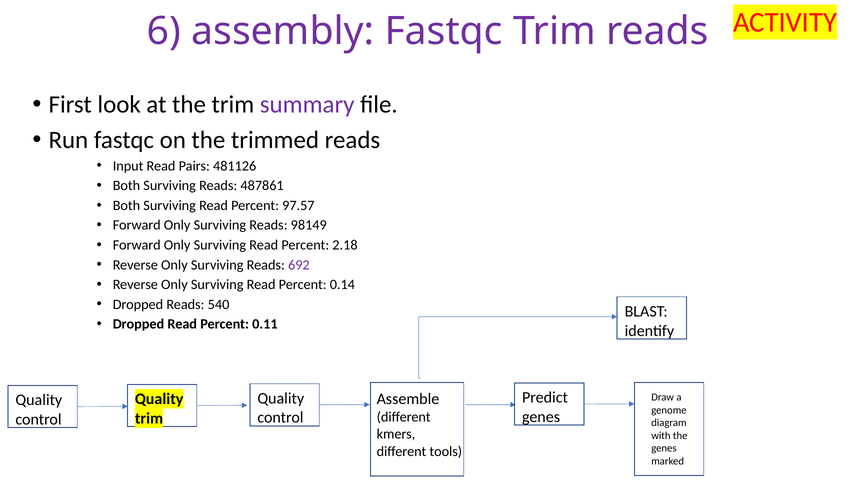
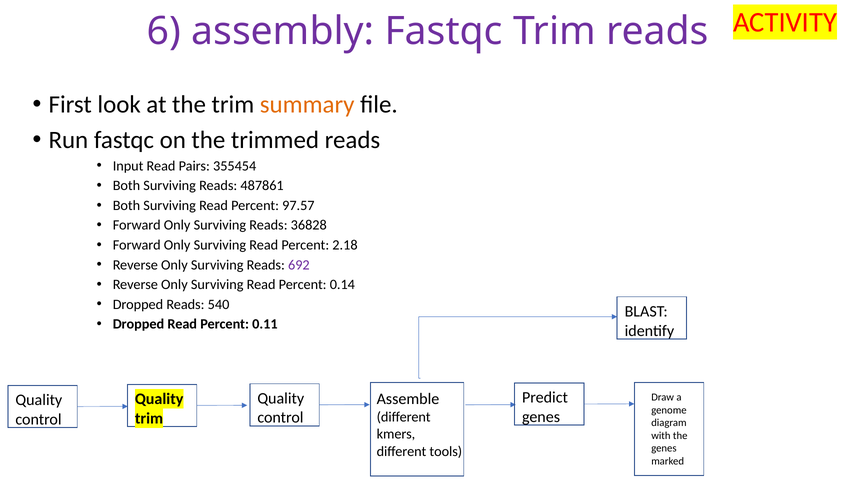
summary colour: purple -> orange
481126: 481126 -> 355454
98149: 98149 -> 36828
